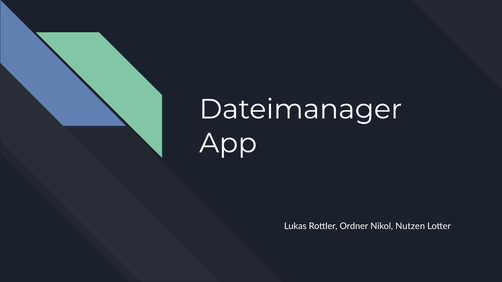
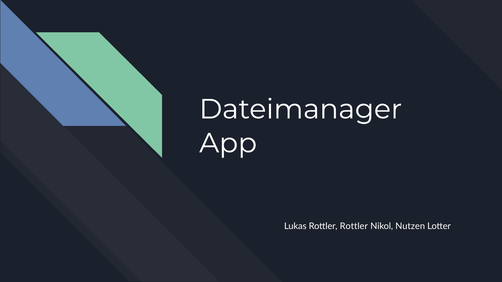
Rottler Ordner: Ordner -> Rottler
